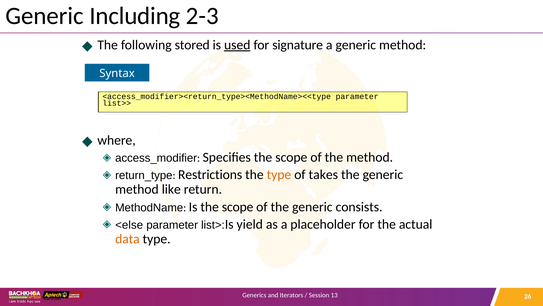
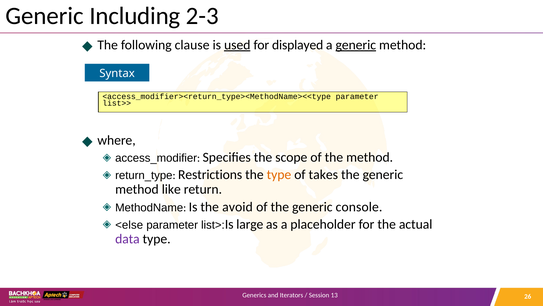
stored: stored -> clause
signature: signature -> displayed
generic at (356, 45) underline: none -> present
Is the scope: scope -> avoid
consists: consists -> console
yield: yield -> large
data colour: orange -> purple
